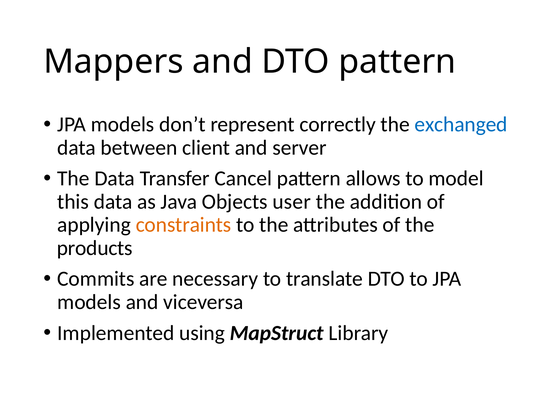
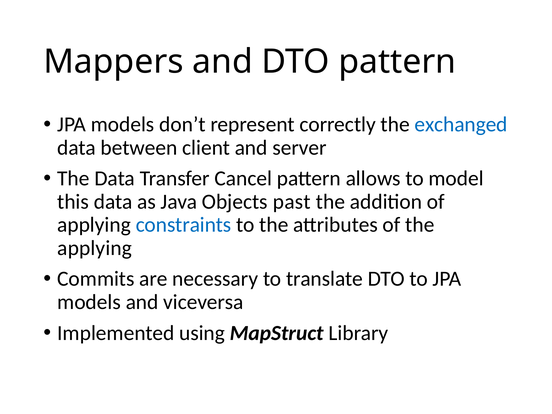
user: user -> past
constraints colour: orange -> blue
products at (95, 248): products -> applying
